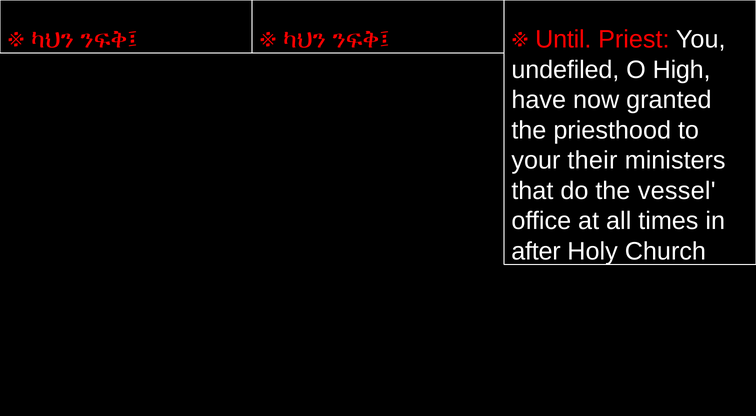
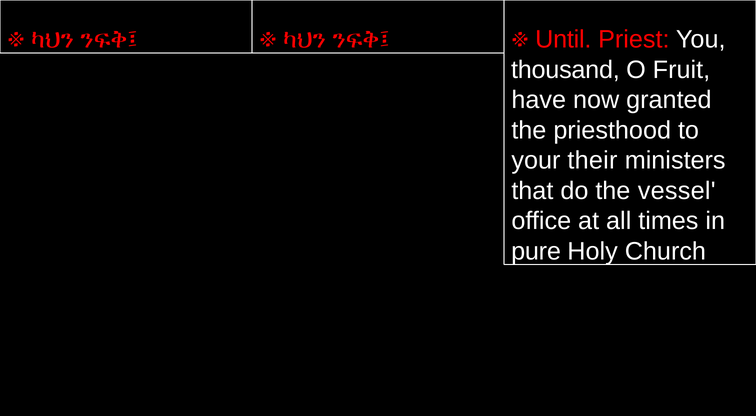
undefiled: undefiled -> thousand
High: High -> Fruit
after: after -> pure
